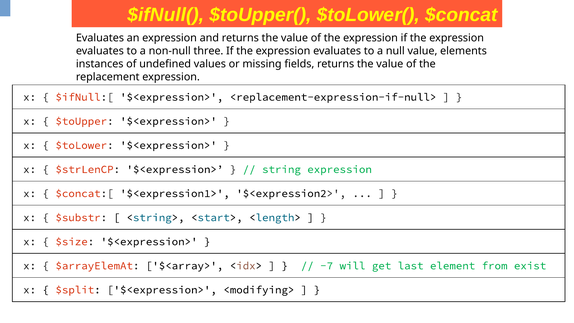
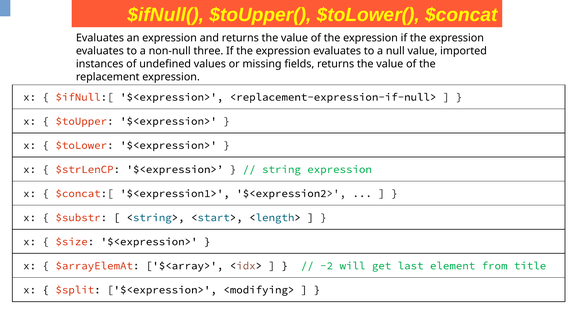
elements: elements -> imported
-7: -7 -> -2
exist: exist -> title
